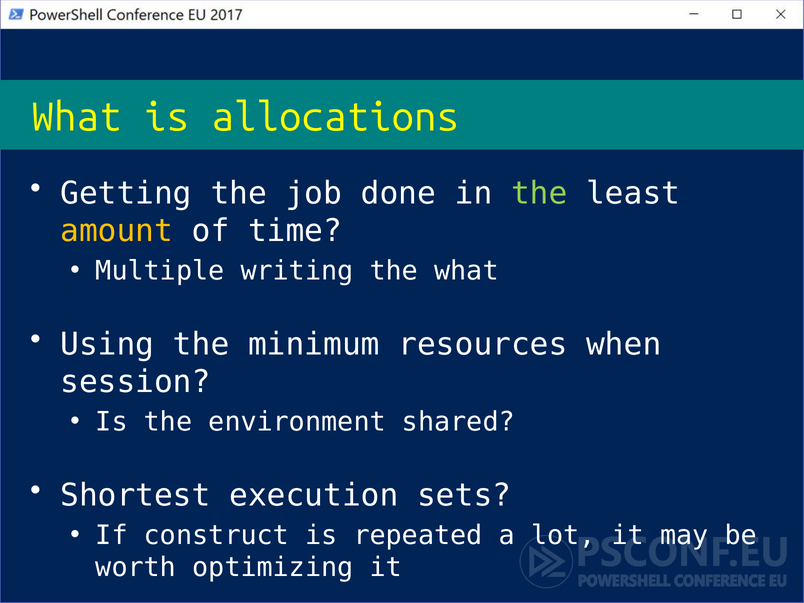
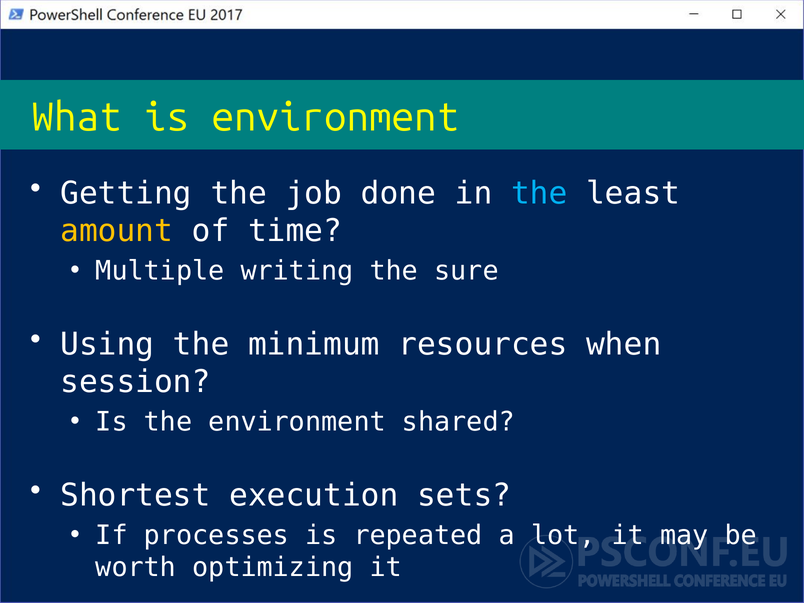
is allocations: allocations -> environment
the at (539, 194) colour: light green -> light blue
the what: what -> sure
construct: construct -> processes
